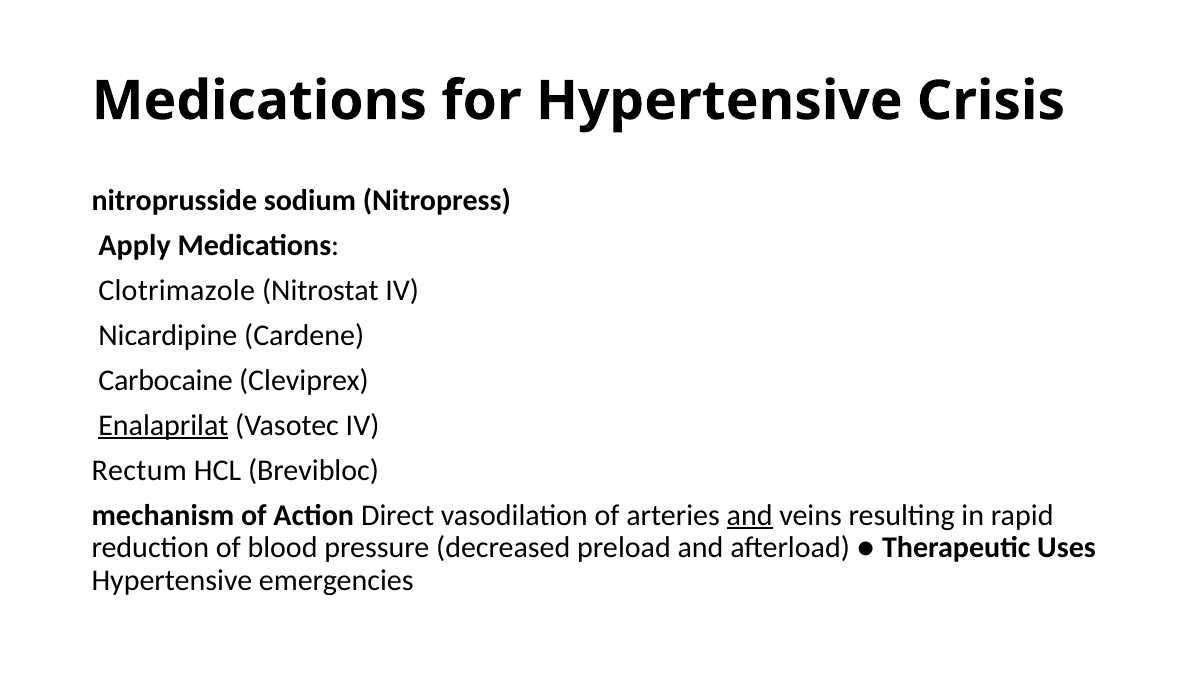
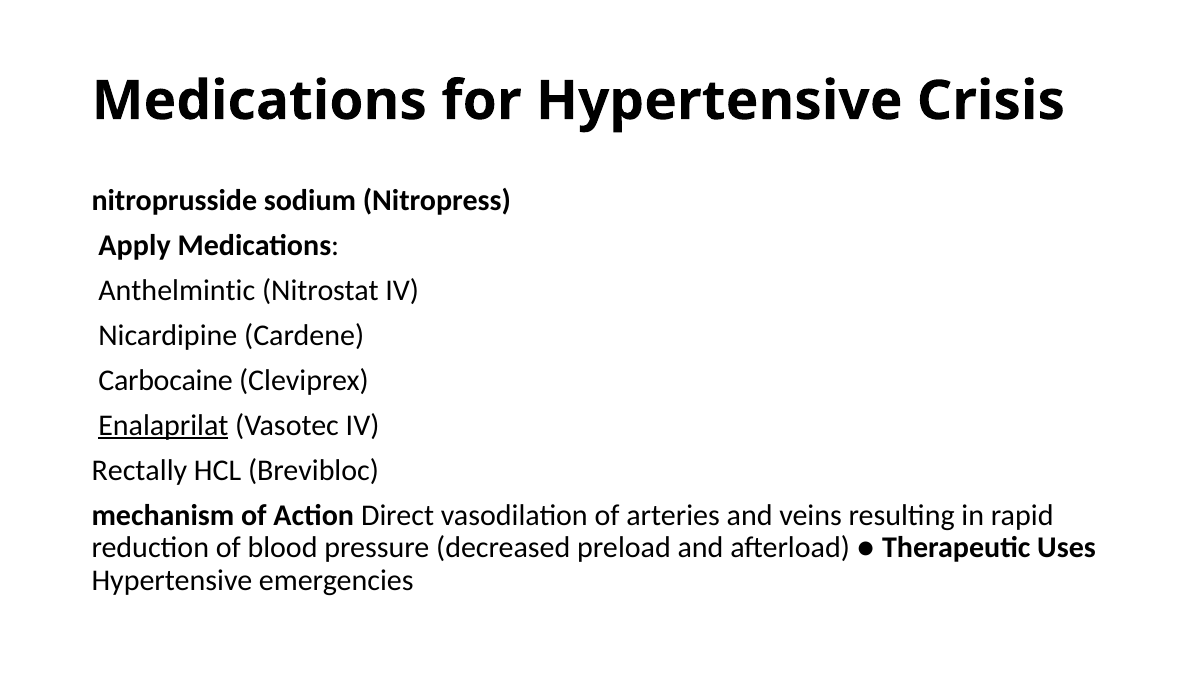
Clotrimazole: Clotrimazole -> Anthelmintic
Rectum: Rectum -> Rectally
and at (750, 515) underline: present -> none
